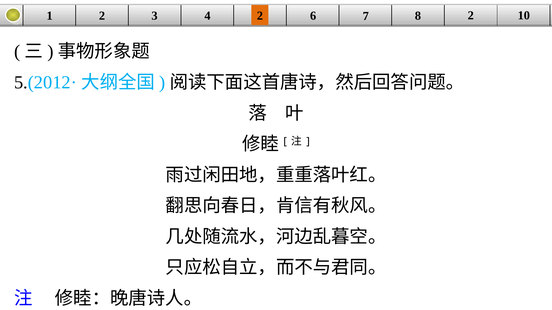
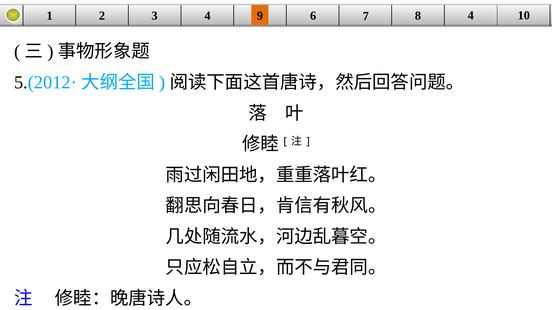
4 2: 2 -> 9
8 2: 2 -> 4
